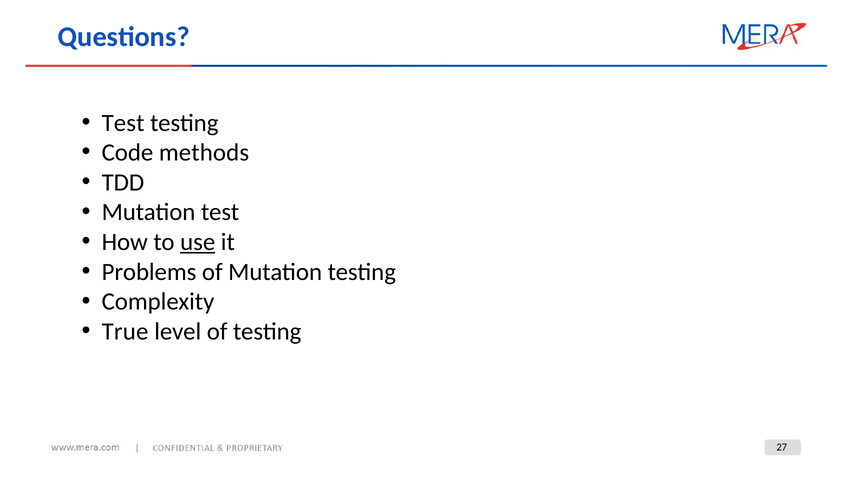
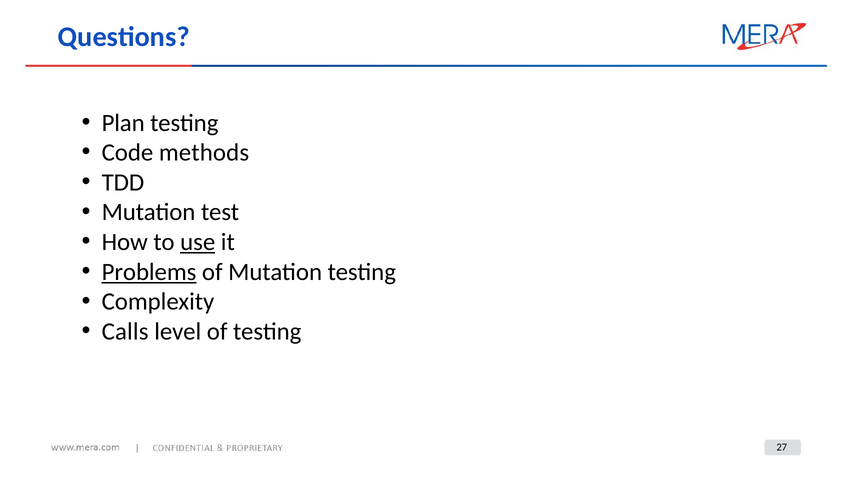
Test at (123, 123): Test -> Plan
Problems underline: none -> present
True: True -> Calls
